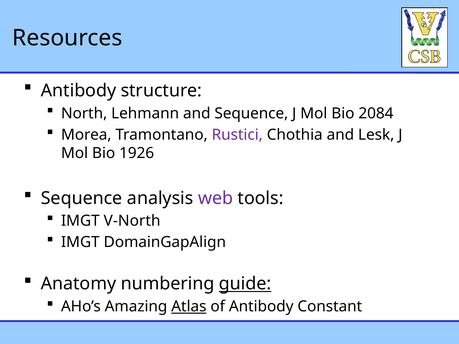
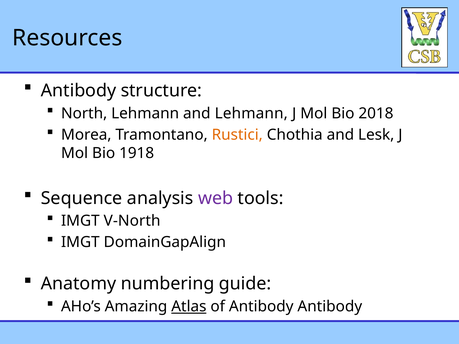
and Sequence: Sequence -> Lehmann
2084: 2084 -> 2018
Rustici colour: purple -> orange
1926: 1926 -> 1918
guide underline: present -> none
Antibody Constant: Constant -> Antibody
